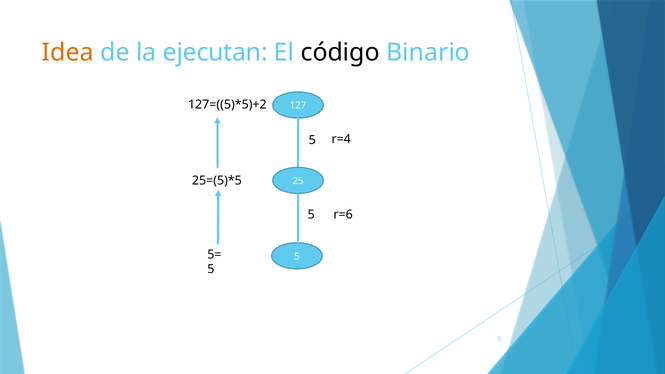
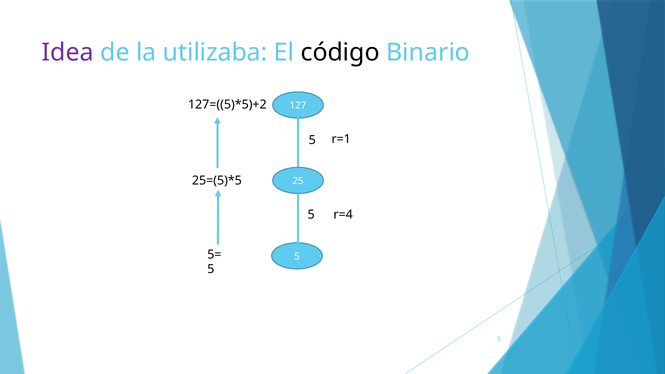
Idea colour: orange -> purple
ejecutan: ejecutan -> utilizaba
r=4: r=4 -> r=1
r=6: r=6 -> r=4
